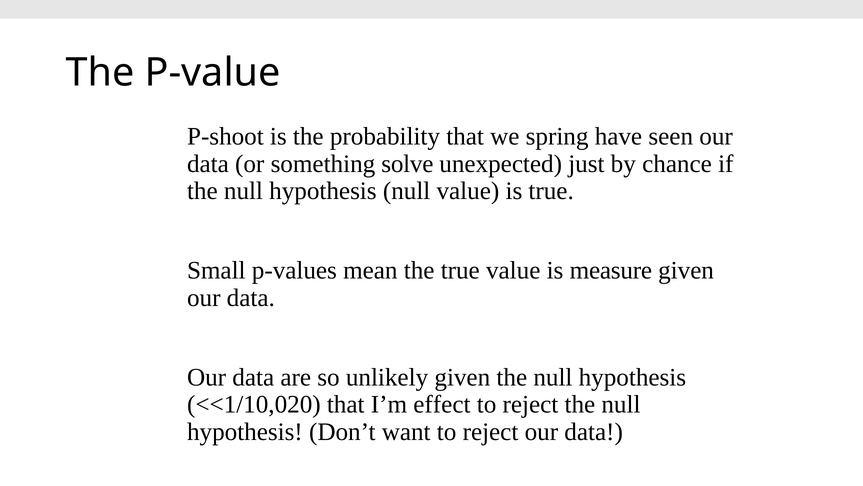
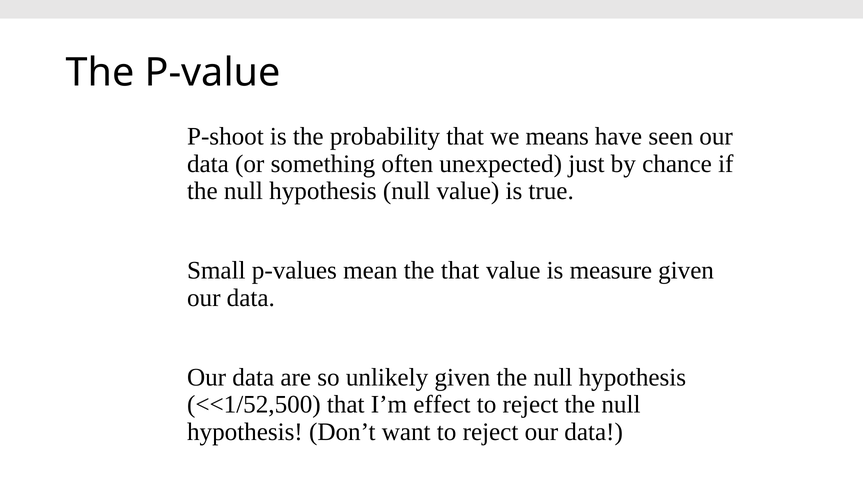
spring: spring -> means
solve: solve -> often
the true: true -> that
<<1/10,020: <<1/10,020 -> <<1/52,500
